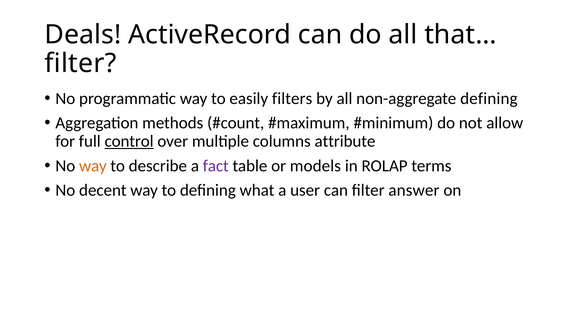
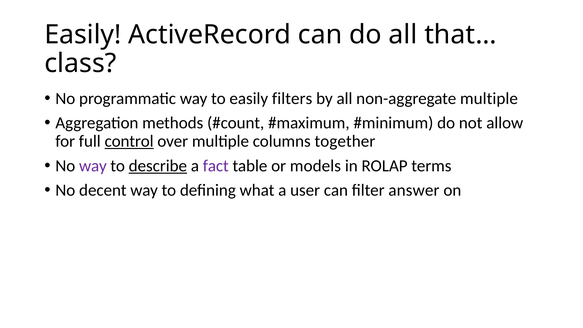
Deals at (83, 35): Deals -> Easily
filter at (80, 63): filter -> class
non-aggregate defining: defining -> multiple
attribute: attribute -> together
way at (93, 166) colour: orange -> purple
describe underline: none -> present
